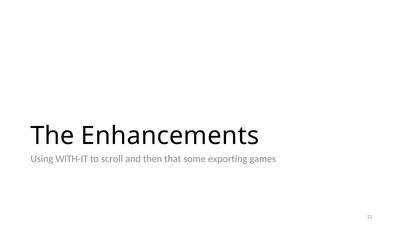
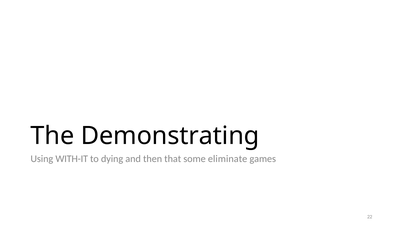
Enhancements: Enhancements -> Demonstrating
scroll: scroll -> dying
exporting: exporting -> eliminate
